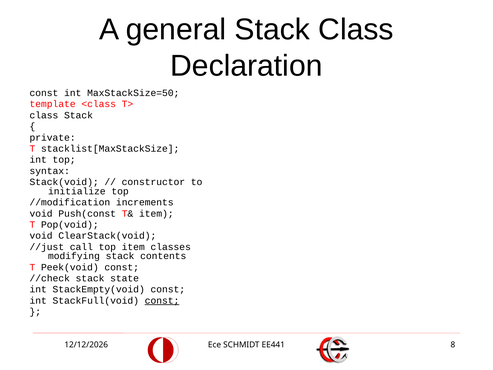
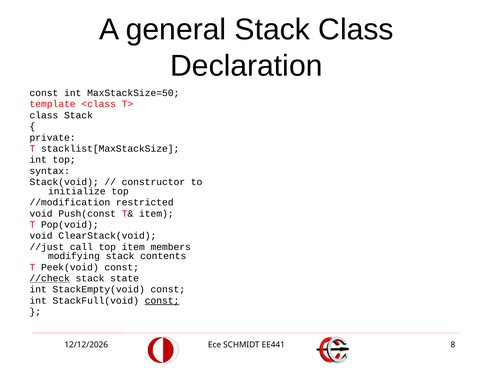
increments: increments -> restricted
classes: classes -> members
//check underline: none -> present
